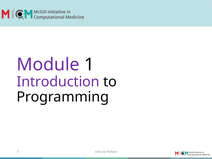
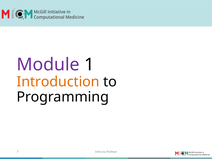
Introduction colour: purple -> orange
